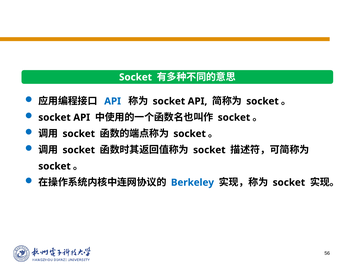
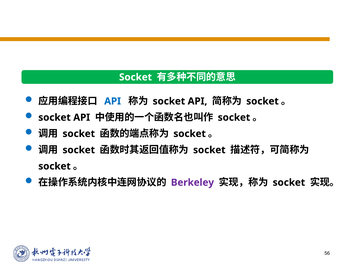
Berkeley colour: blue -> purple
